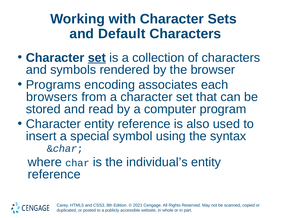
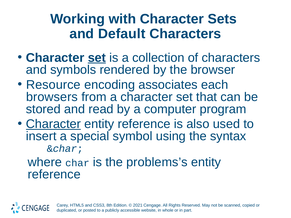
Programs: Programs -> Resource
Character at (53, 124) underline: none -> present
individual’s: individual’s -> problems’s
